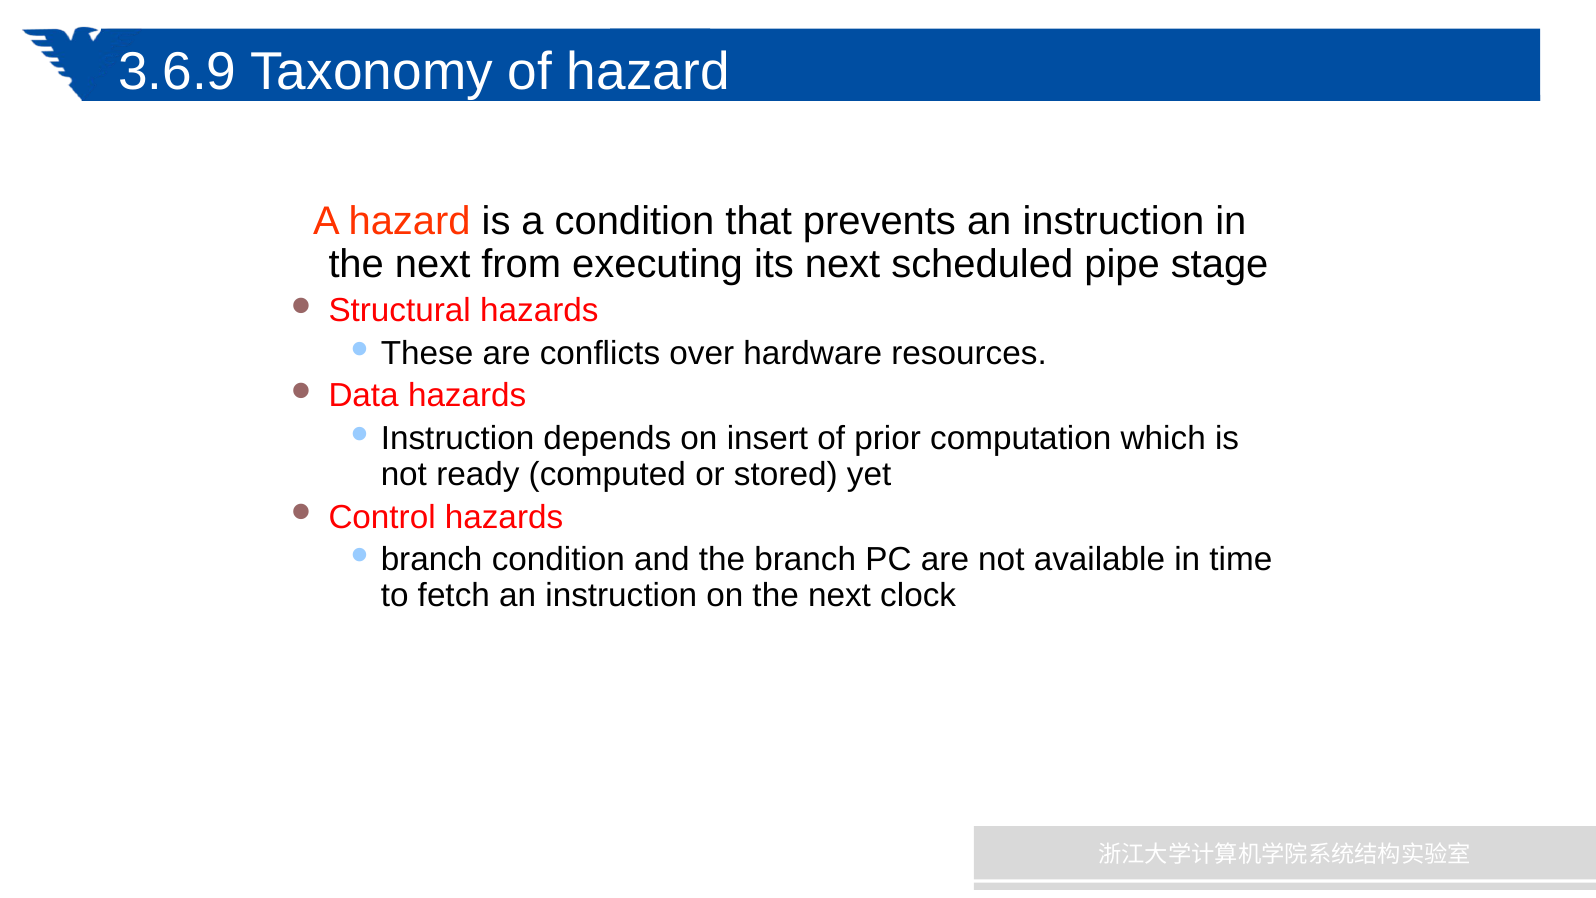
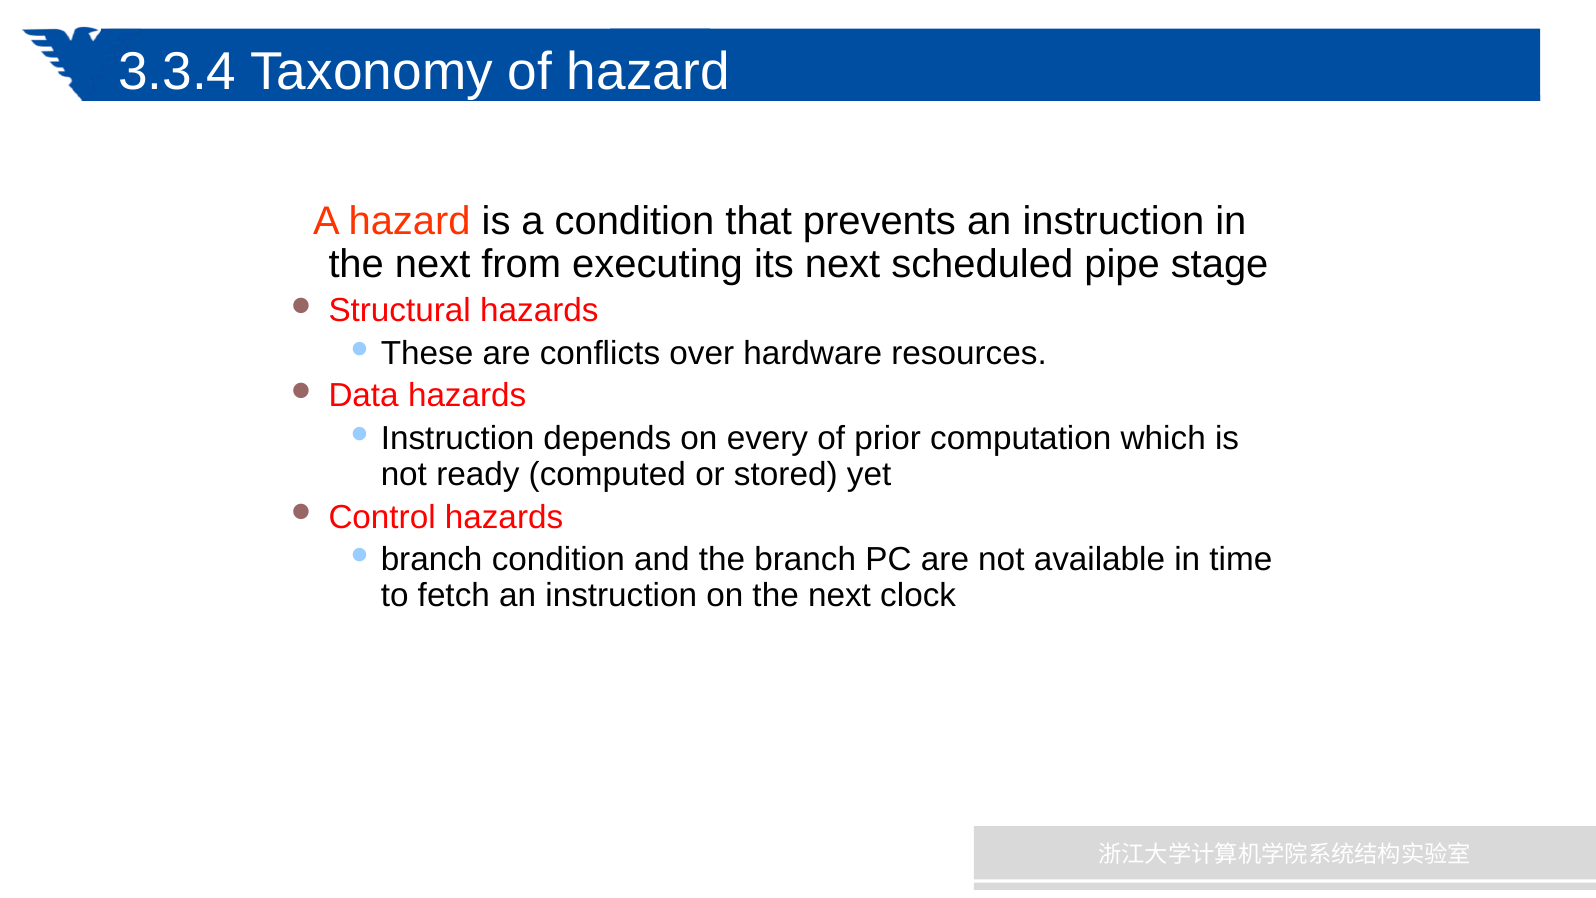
3.6.9: 3.6.9 -> 3.3.4
insert: insert -> every
